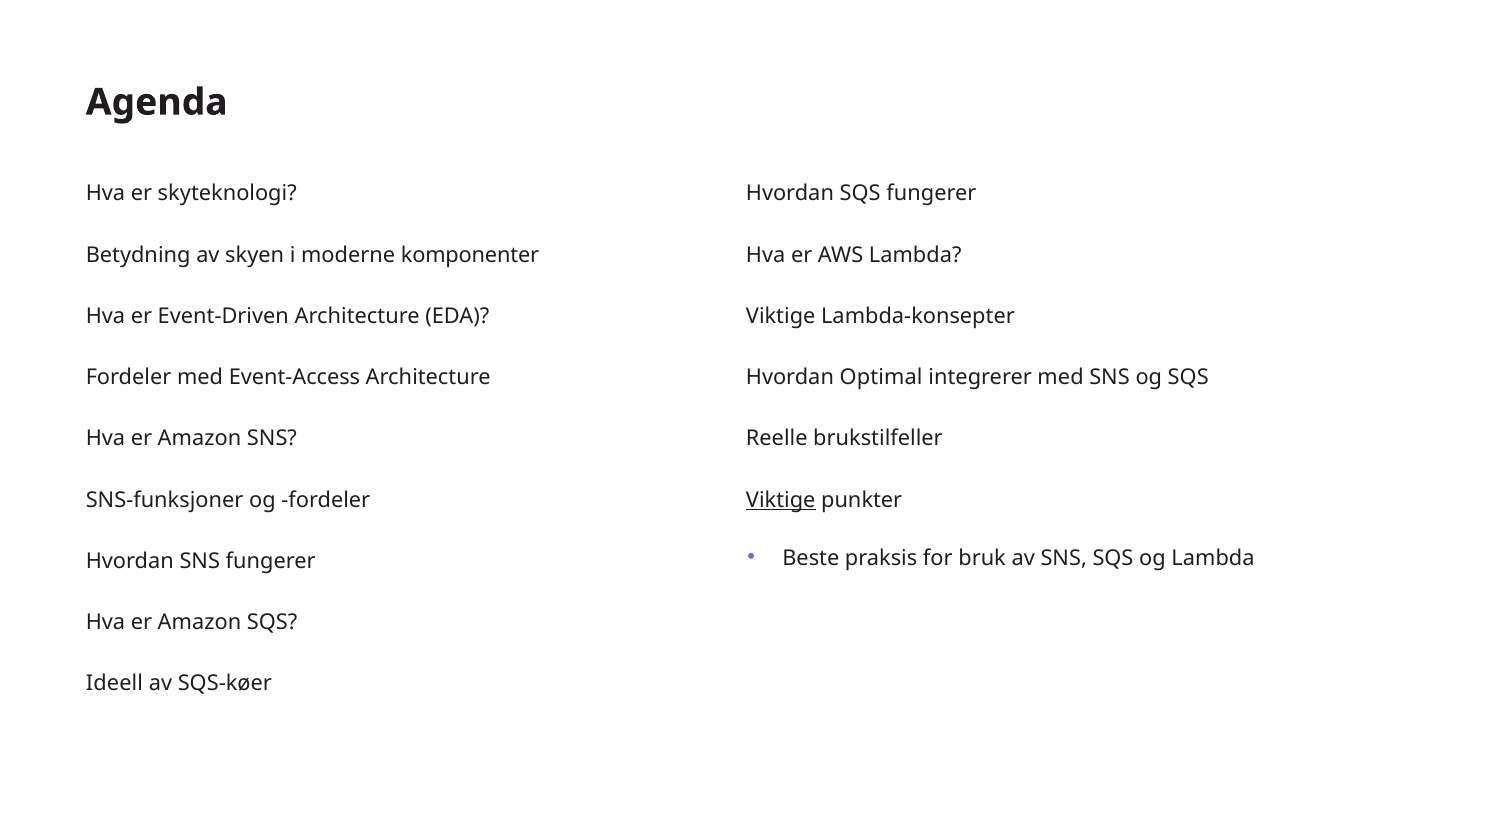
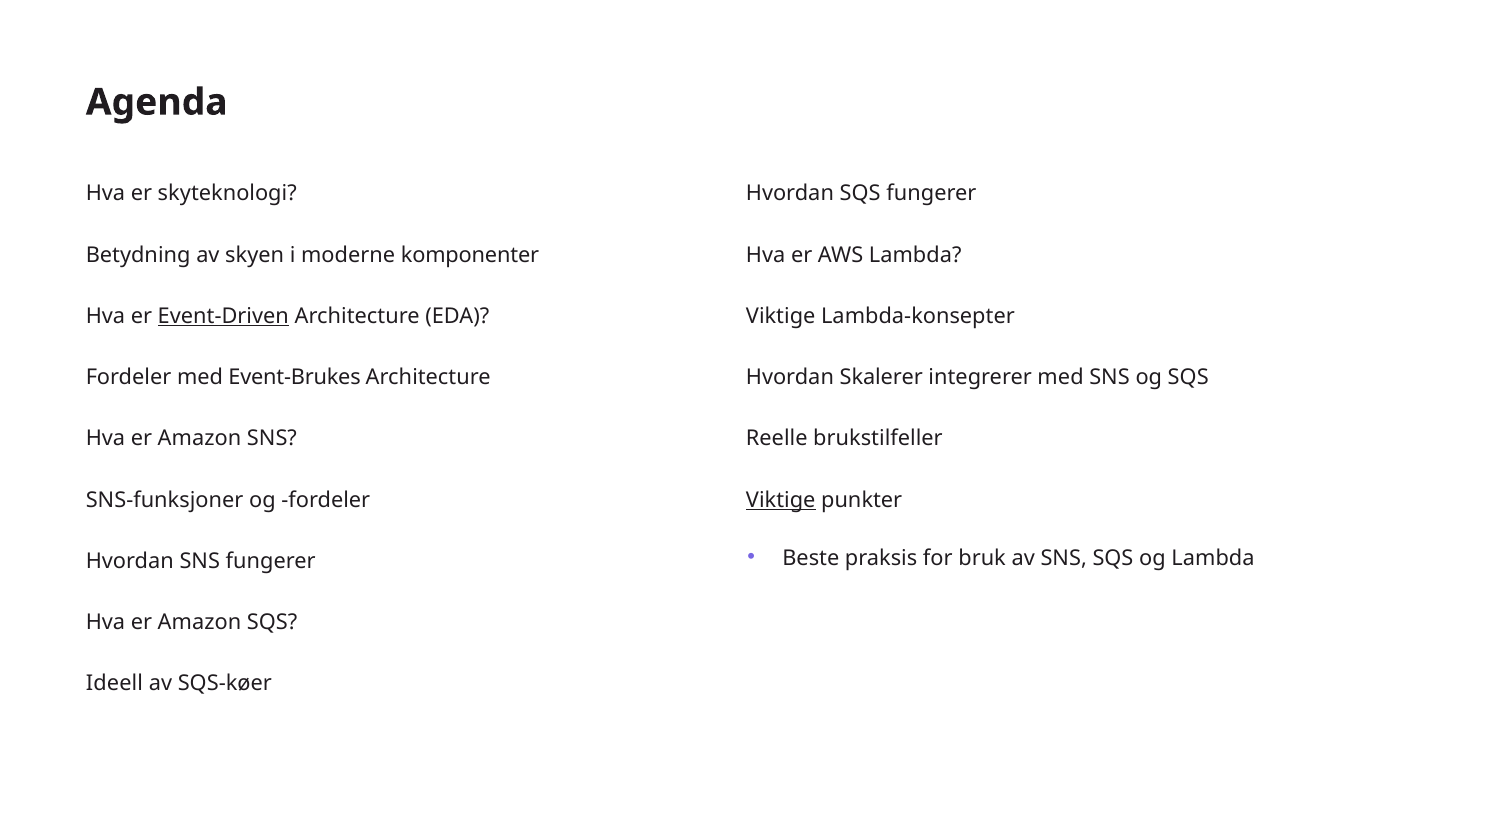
Event-Driven underline: none -> present
Event-Access: Event-Access -> Event-Brukes
Optimal: Optimal -> Skalerer
